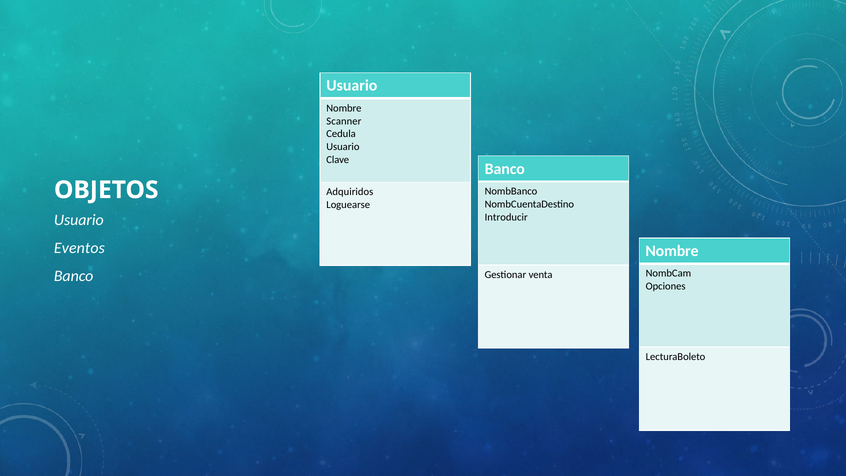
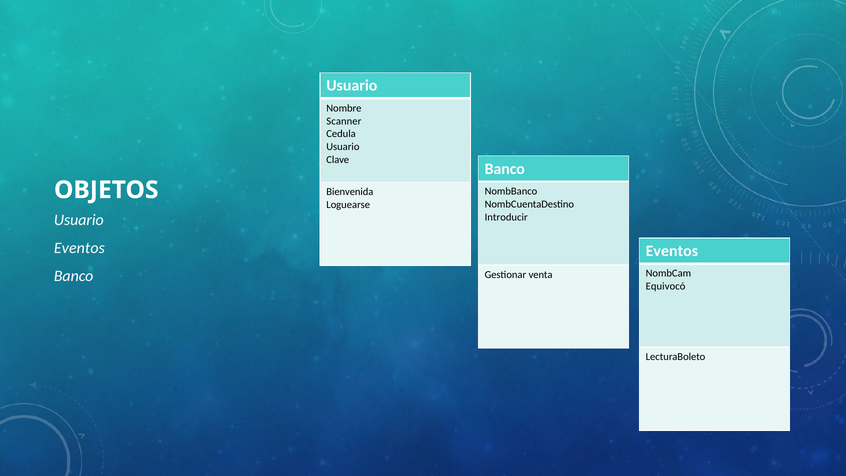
Adquiridos: Adquiridos -> Bienvenida
Nombre at (672, 251): Nombre -> Eventos
Opciones: Opciones -> Equivocó
